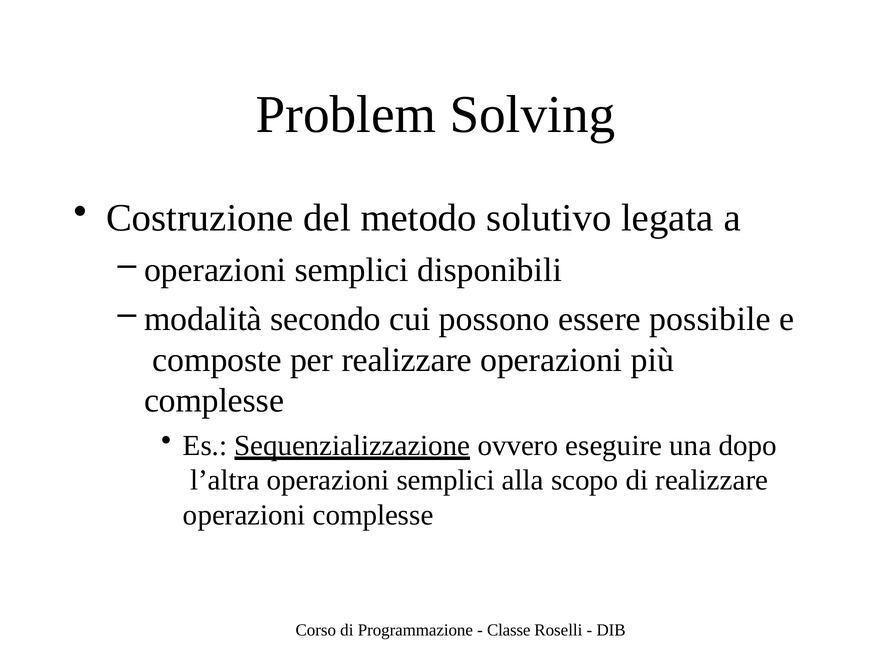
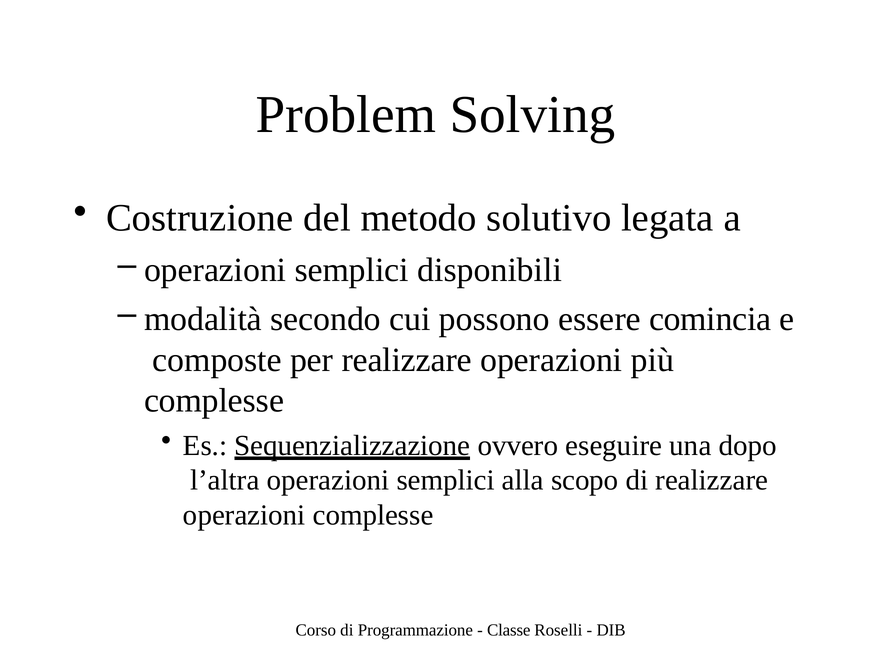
possibile: possibile -> comincia
